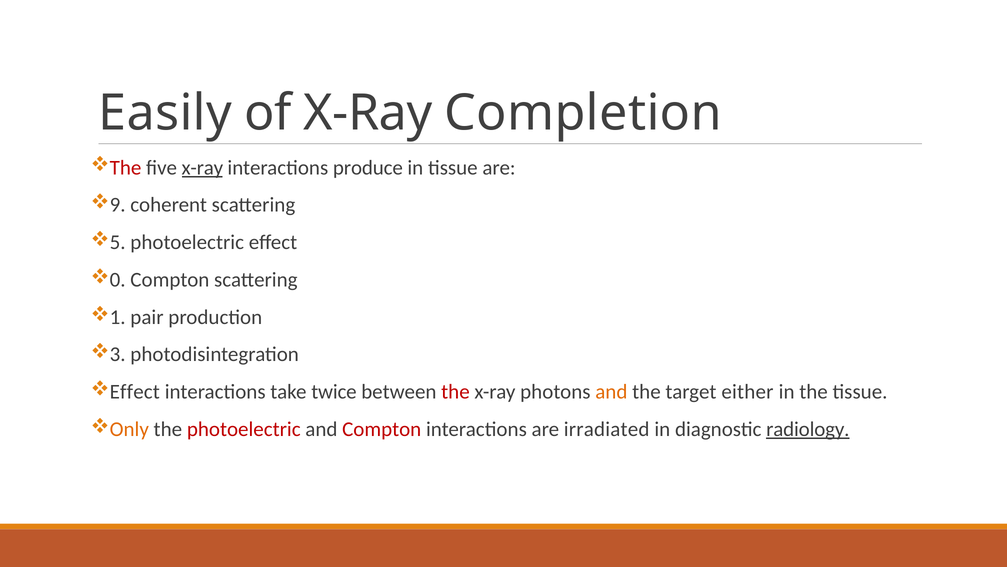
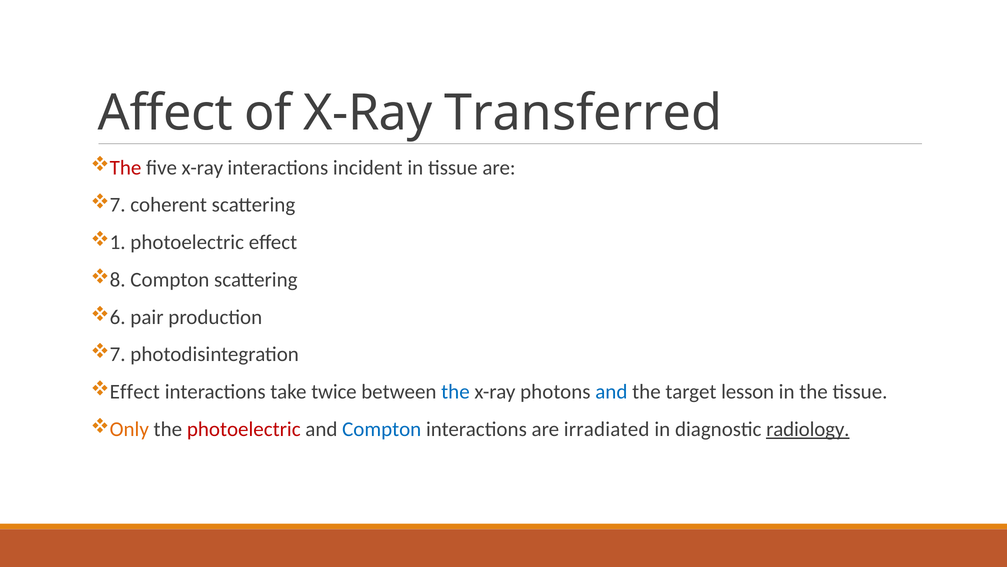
Easily: Easily -> Affect
Completion: Completion -> Transferred
x-ray at (202, 167) underline: present -> none
produce: produce -> incident
9 at (118, 205): 9 -> 7
5: 5 -> 1
0: 0 -> 8
1: 1 -> 6
3 at (118, 354): 3 -> 7
the at (455, 392) colour: red -> blue
and at (611, 392) colour: orange -> blue
either: either -> lesson
Compton at (382, 429) colour: red -> blue
